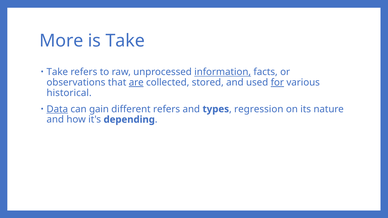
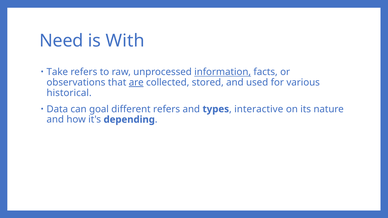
More: More -> Need
is Take: Take -> With
for underline: present -> none
Data underline: present -> none
gain: gain -> goal
regression: regression -> interactive
